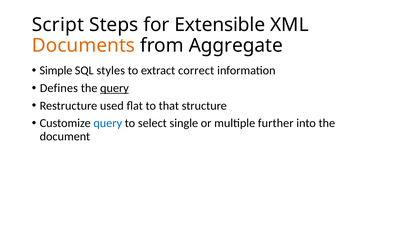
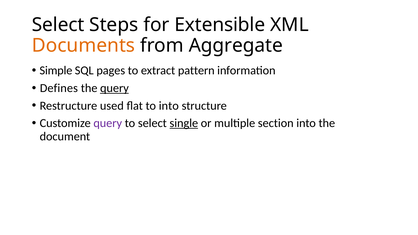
Script at (58, 25): Script -> Select
styles: styles -> pages
correct: correct -> pattern
to that: that -> into
query at (108, 123) colour: blue -> purple
single underline: none -> present
further: further -> section
